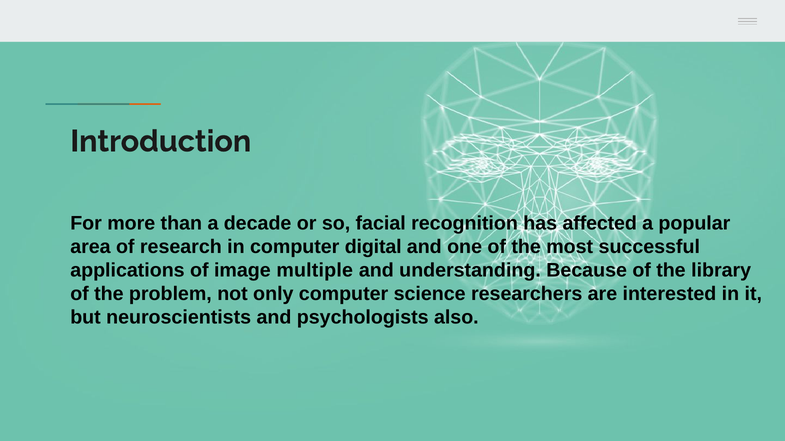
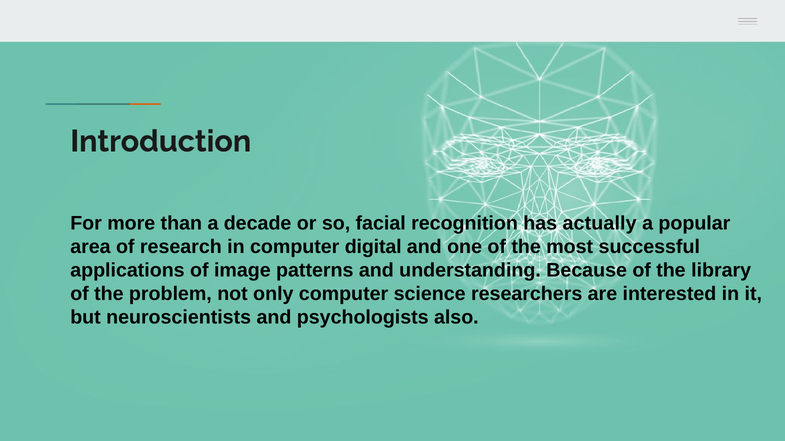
affected: affected -> actually
multiple: multiple -> patterns
